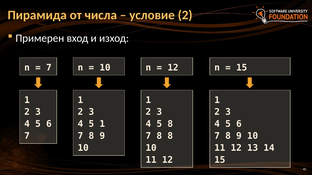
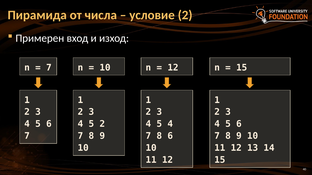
5 1: 1 -> 2
5 8: 8 -> 4
8 8: 8 -> 6
